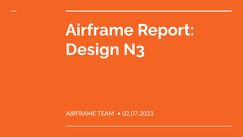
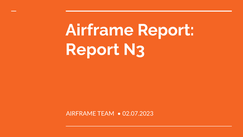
Design at (92, 49): Design -> Report
